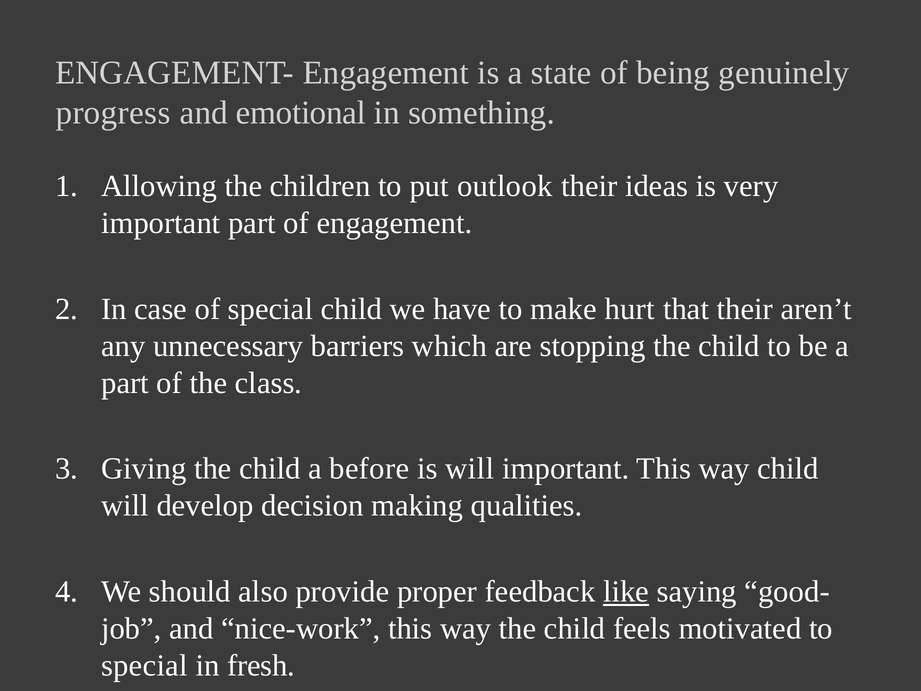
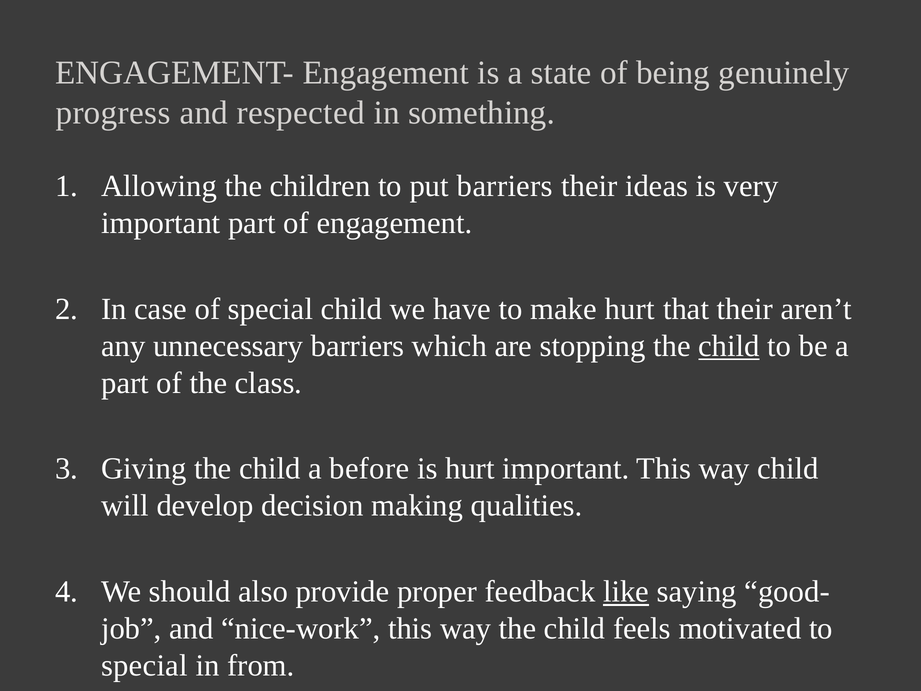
emotional: emotional -> respected
put outlook: outlook -> barriers
child at (729, 346) underline: none -> present
is will: will -> hurt
fresh: fresh -> from
